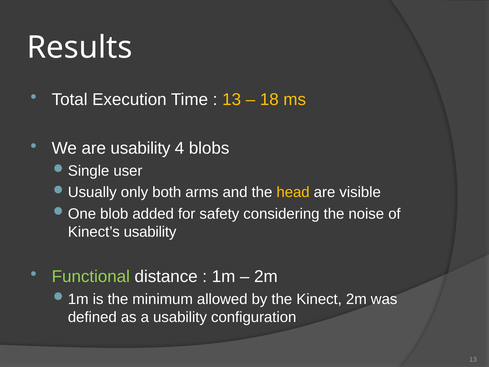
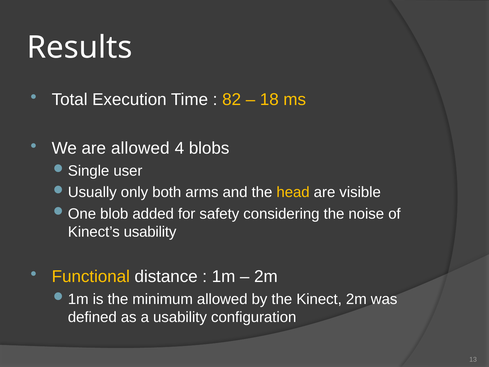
13 at (232, 99): 13 -> 82
are usability: usability -> allowed
Functional colour: light green -> yellow
